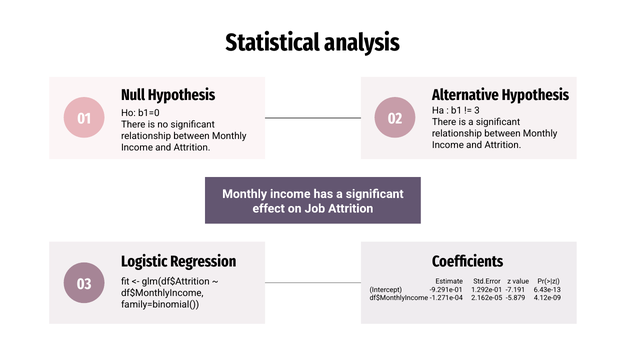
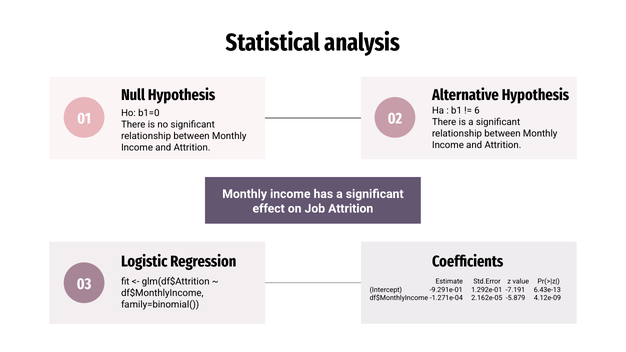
3: 3 -> 6
